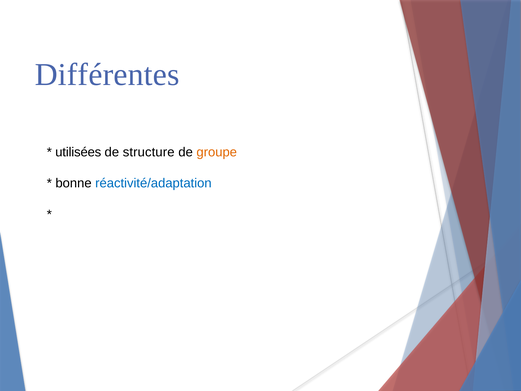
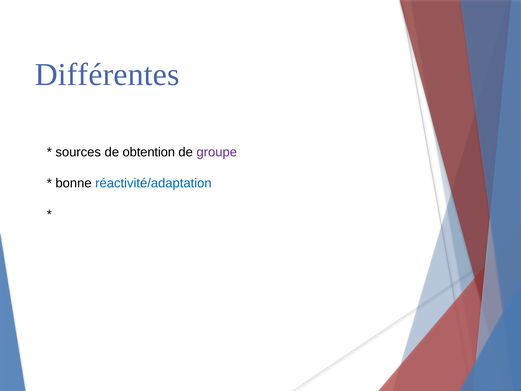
utilisées: utilisées -> sources
structure: structure -> obtention
groupe colour: orange -> purple
